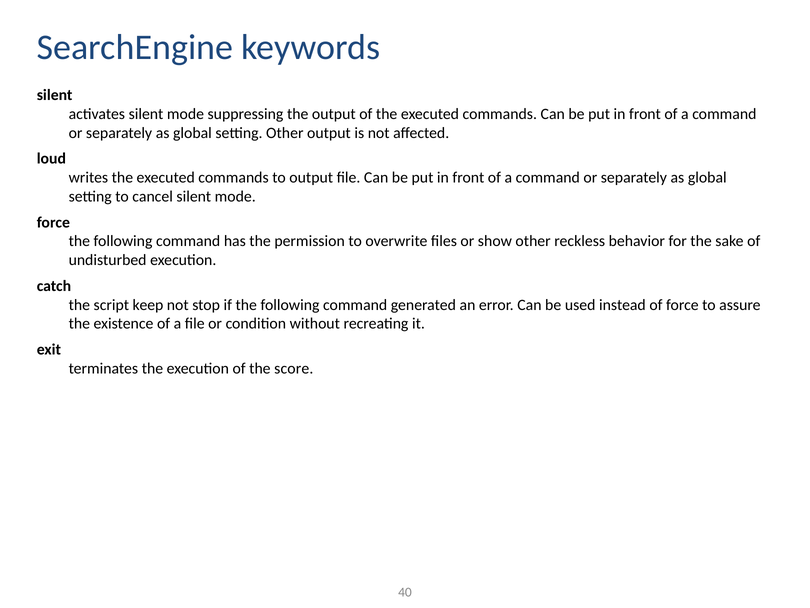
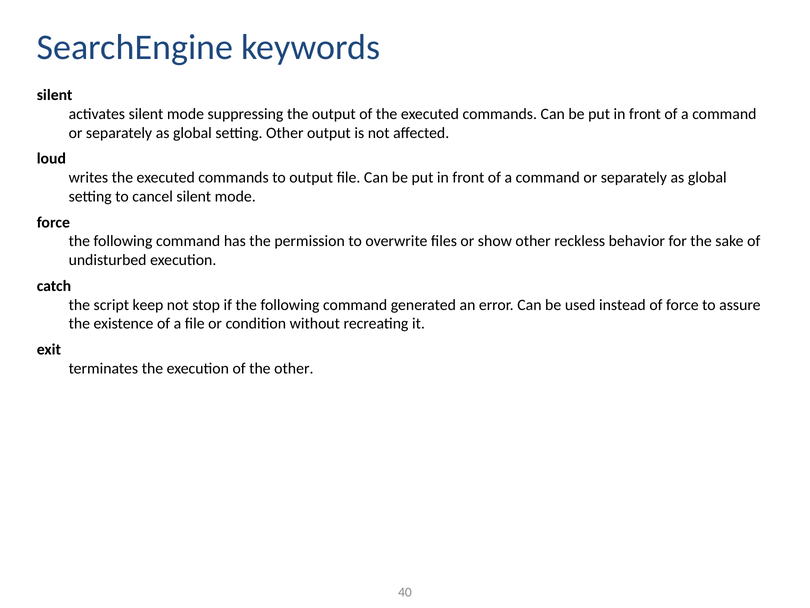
the score: score -> other
